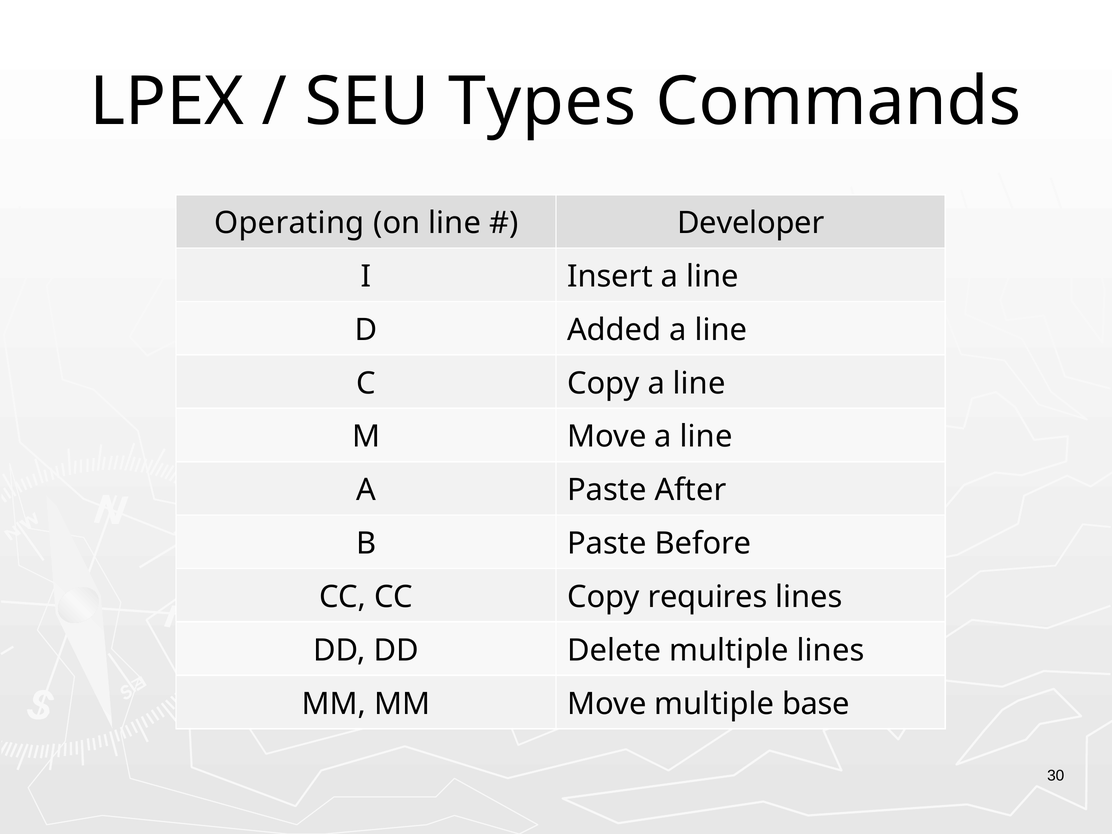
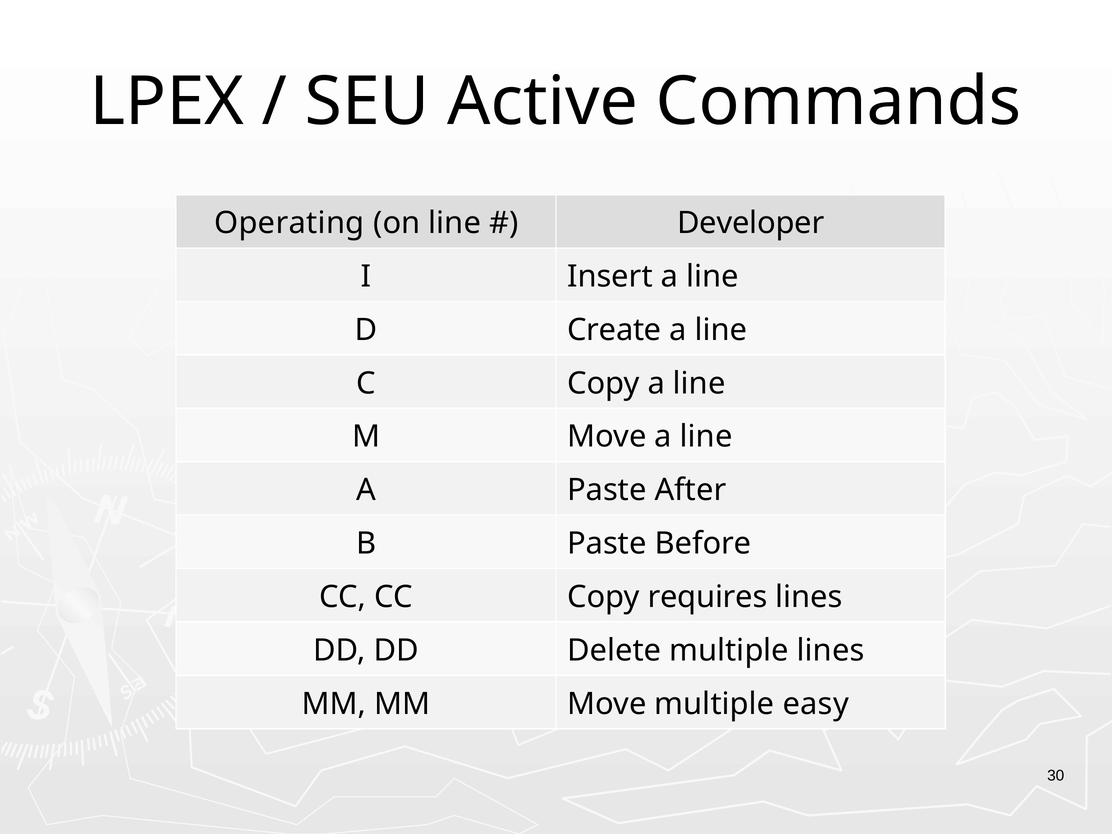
Types: Types -> Active
Added: Added -> Create
base: base -> easy
